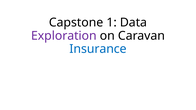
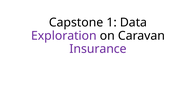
Insurance colour: blue -> purple
